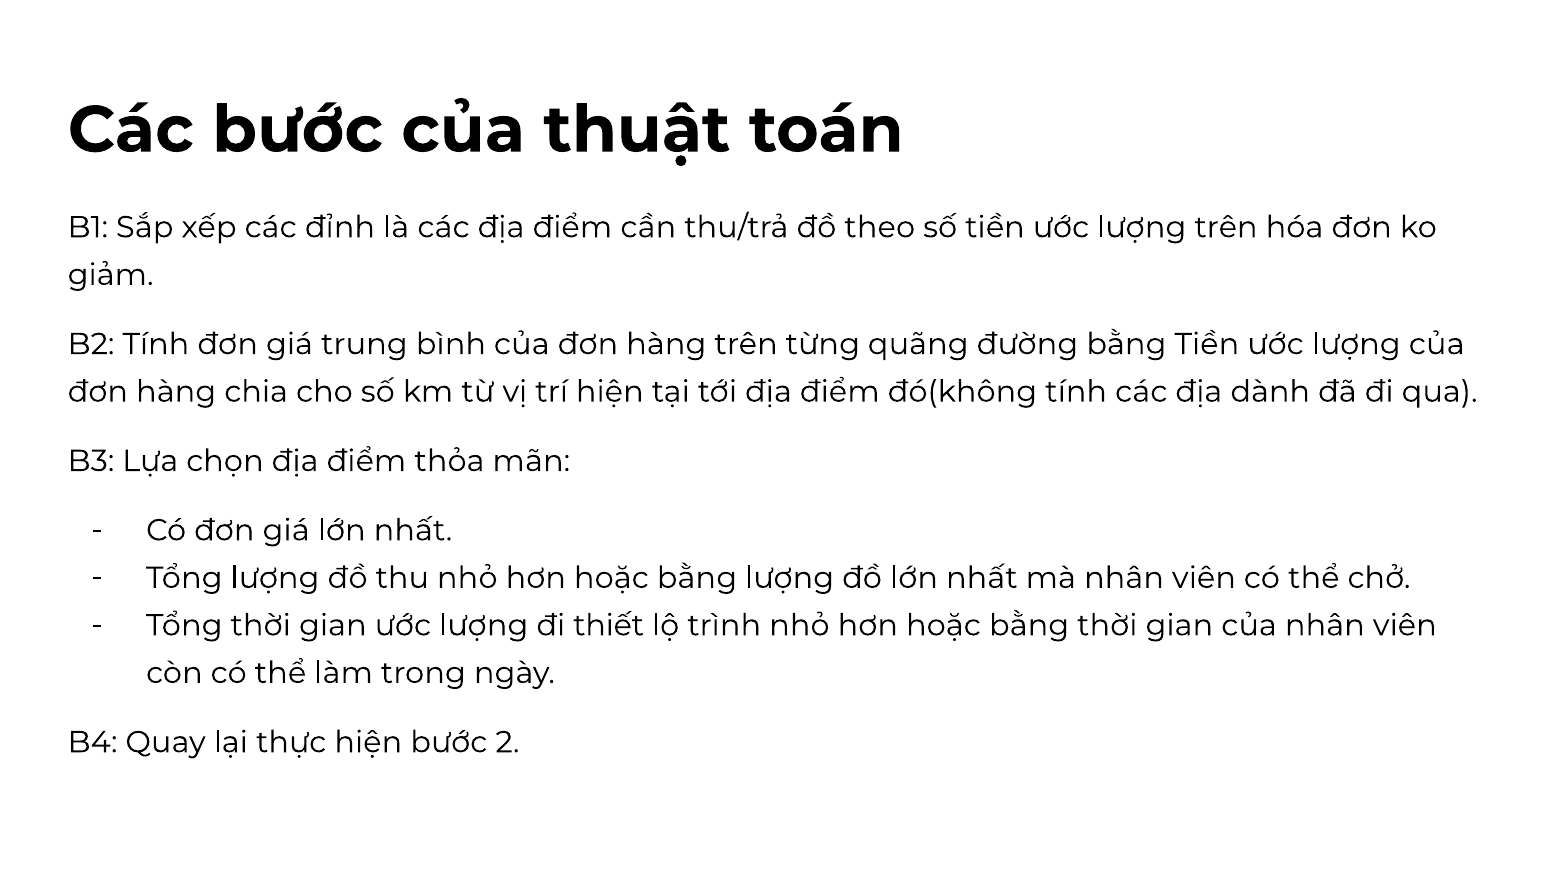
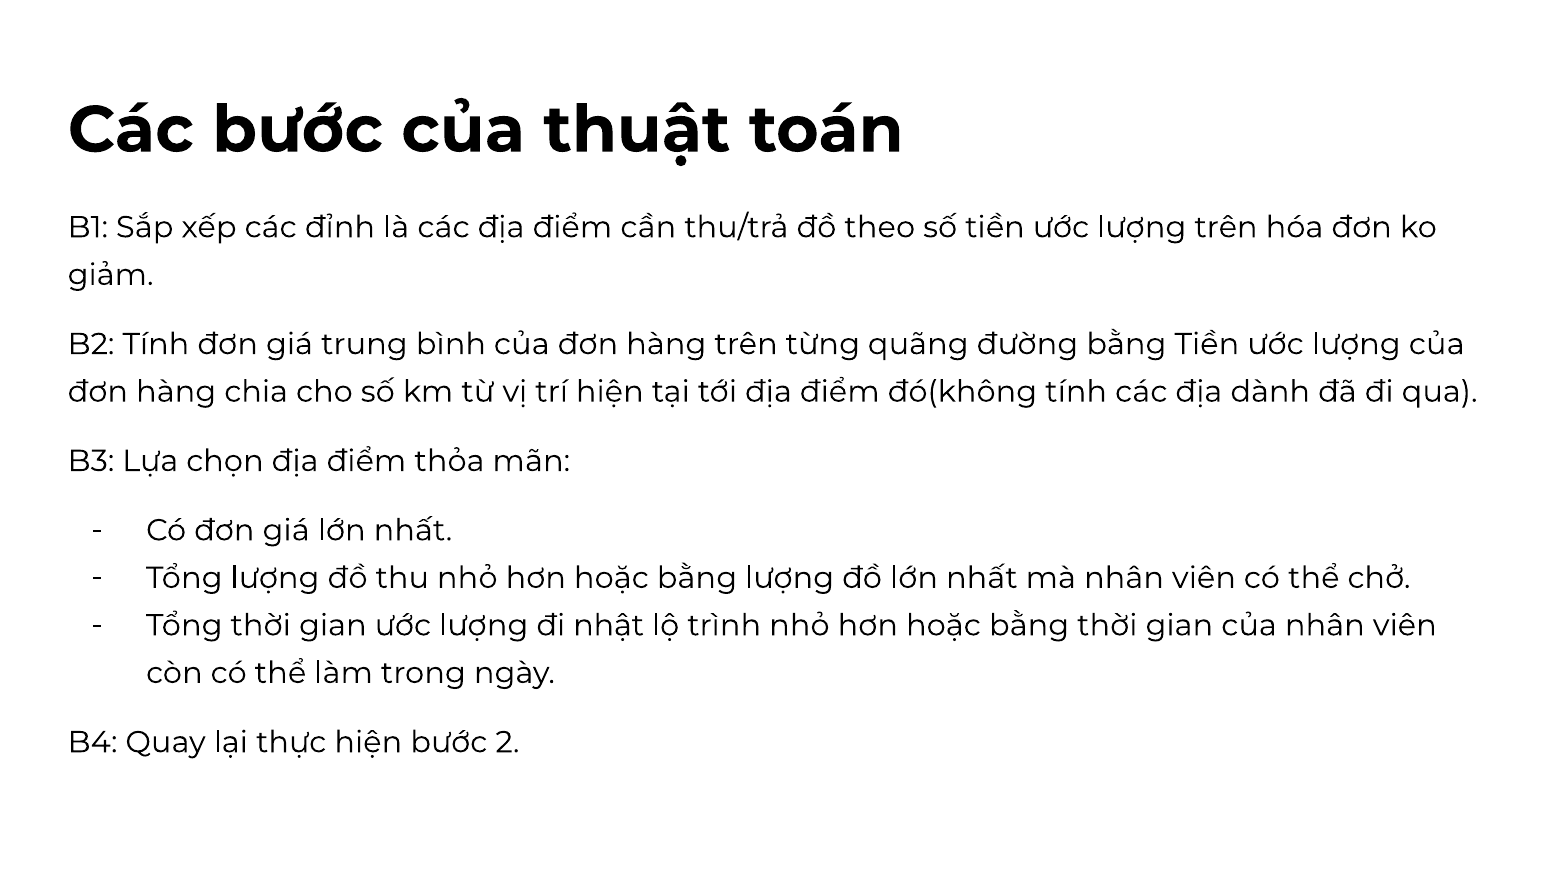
thiết: thiết -> nhật
